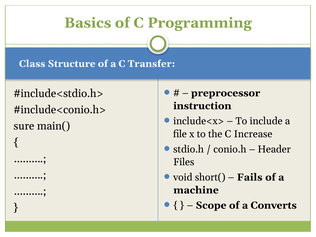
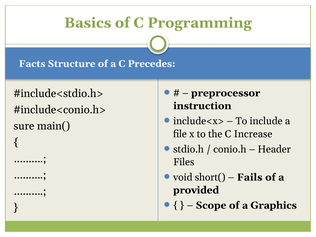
Class: Class -> Facts
Transfer: Transfer -> Precedes
machine: machine -> provided
Converts: Converts -> Graphics
